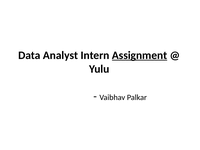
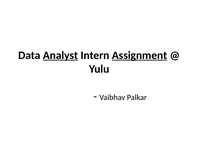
Analyst underline: none -> present
